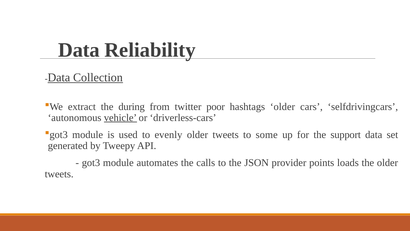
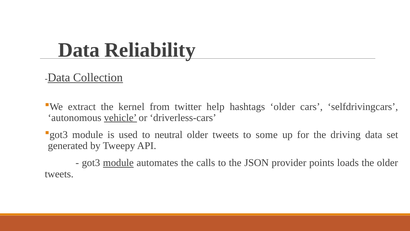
during: during -> kernel
poor: poor -> help
evenly: evenly -> neutral
support: support -> driving
module at (118, 163) underline: none -> present
